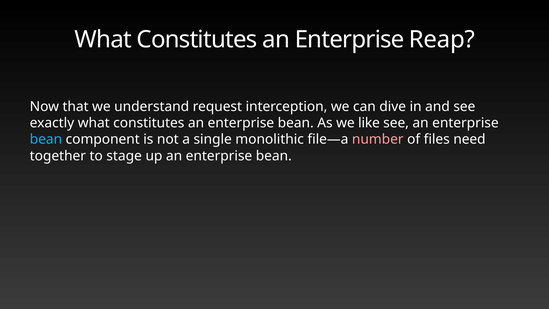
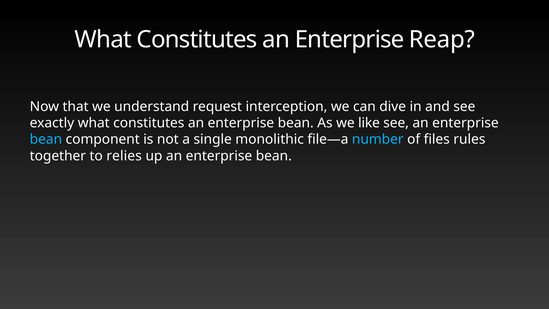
number colour: pink -> light blue
need: need -> rules
stage: stage -> relies
